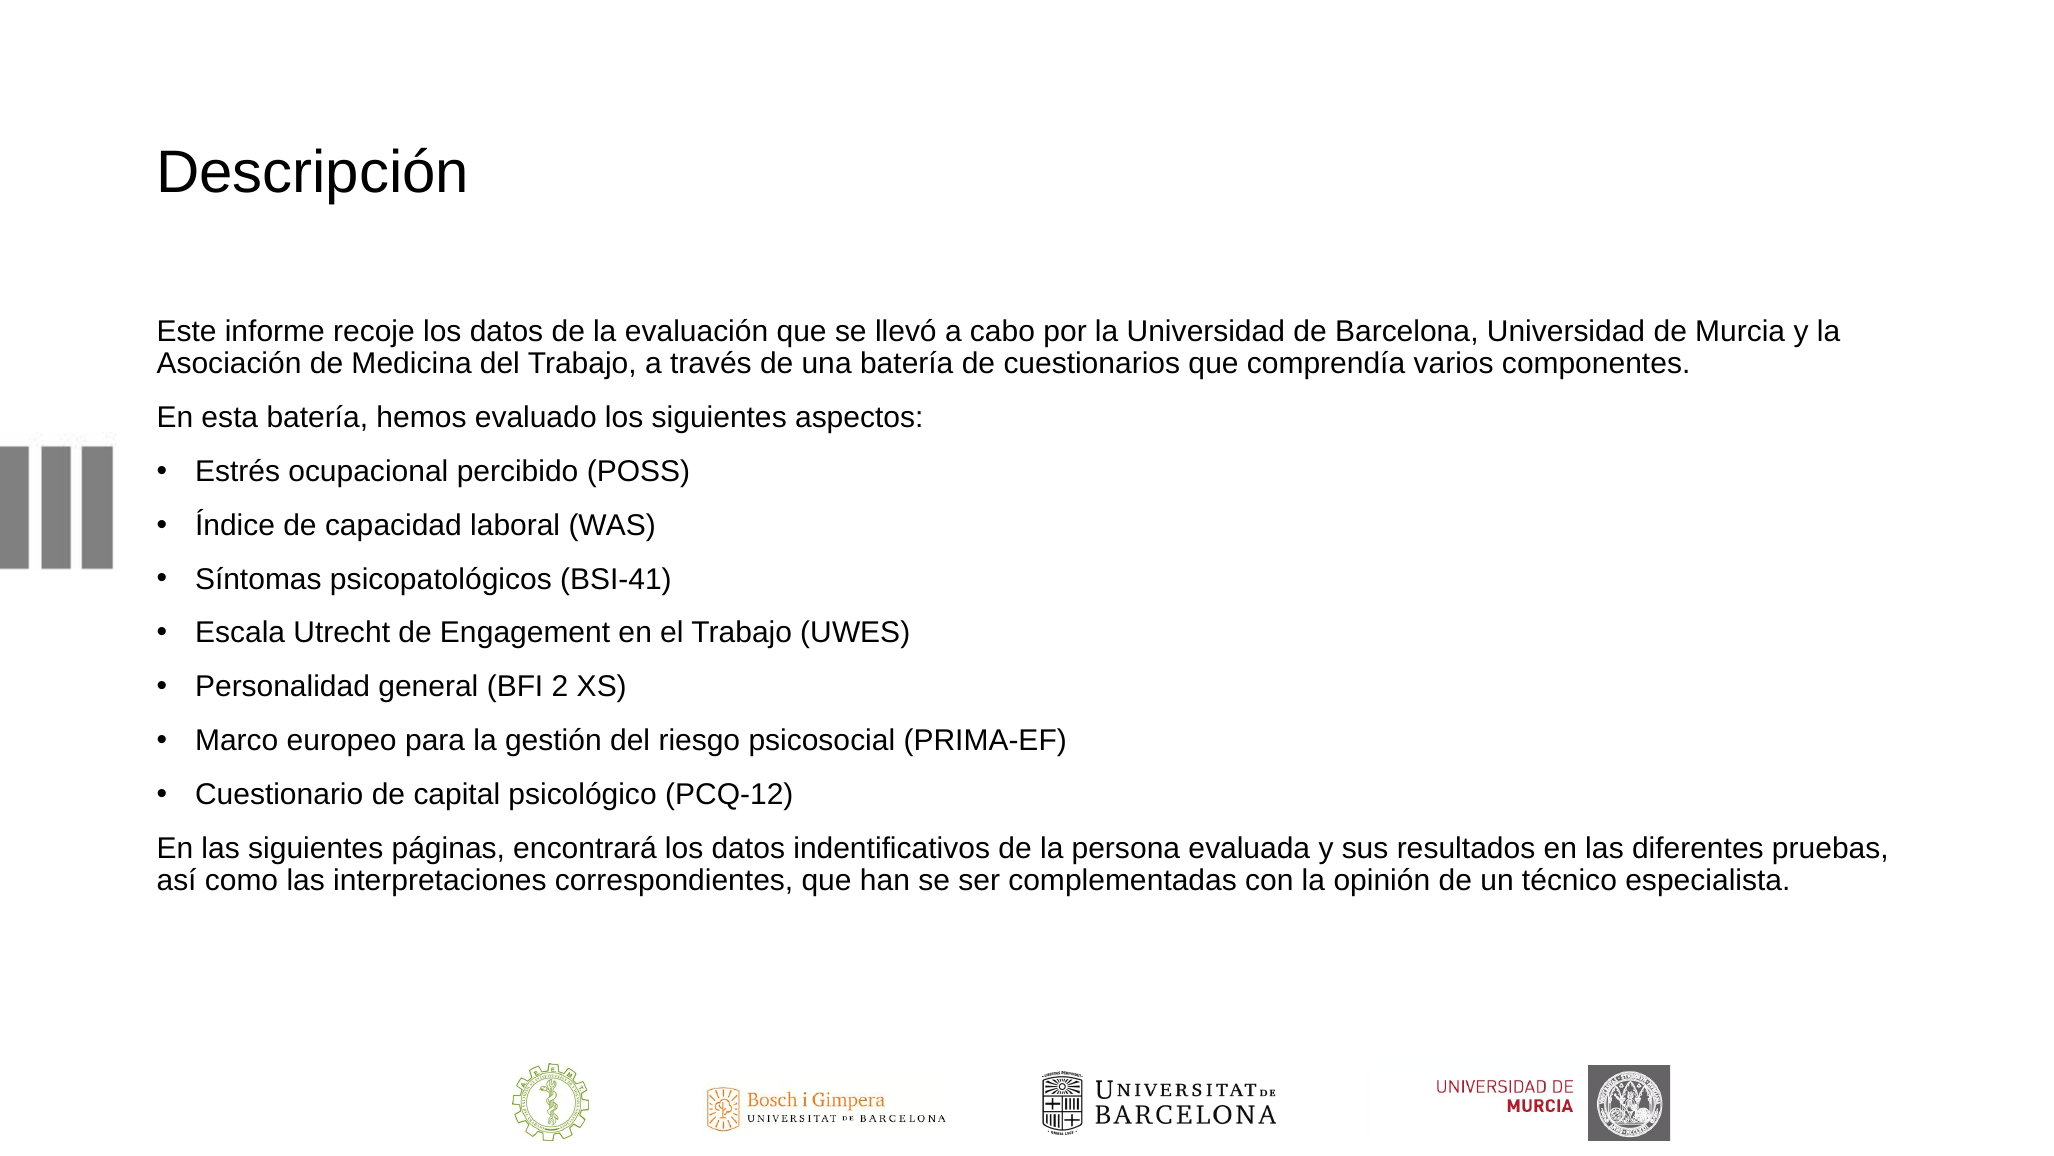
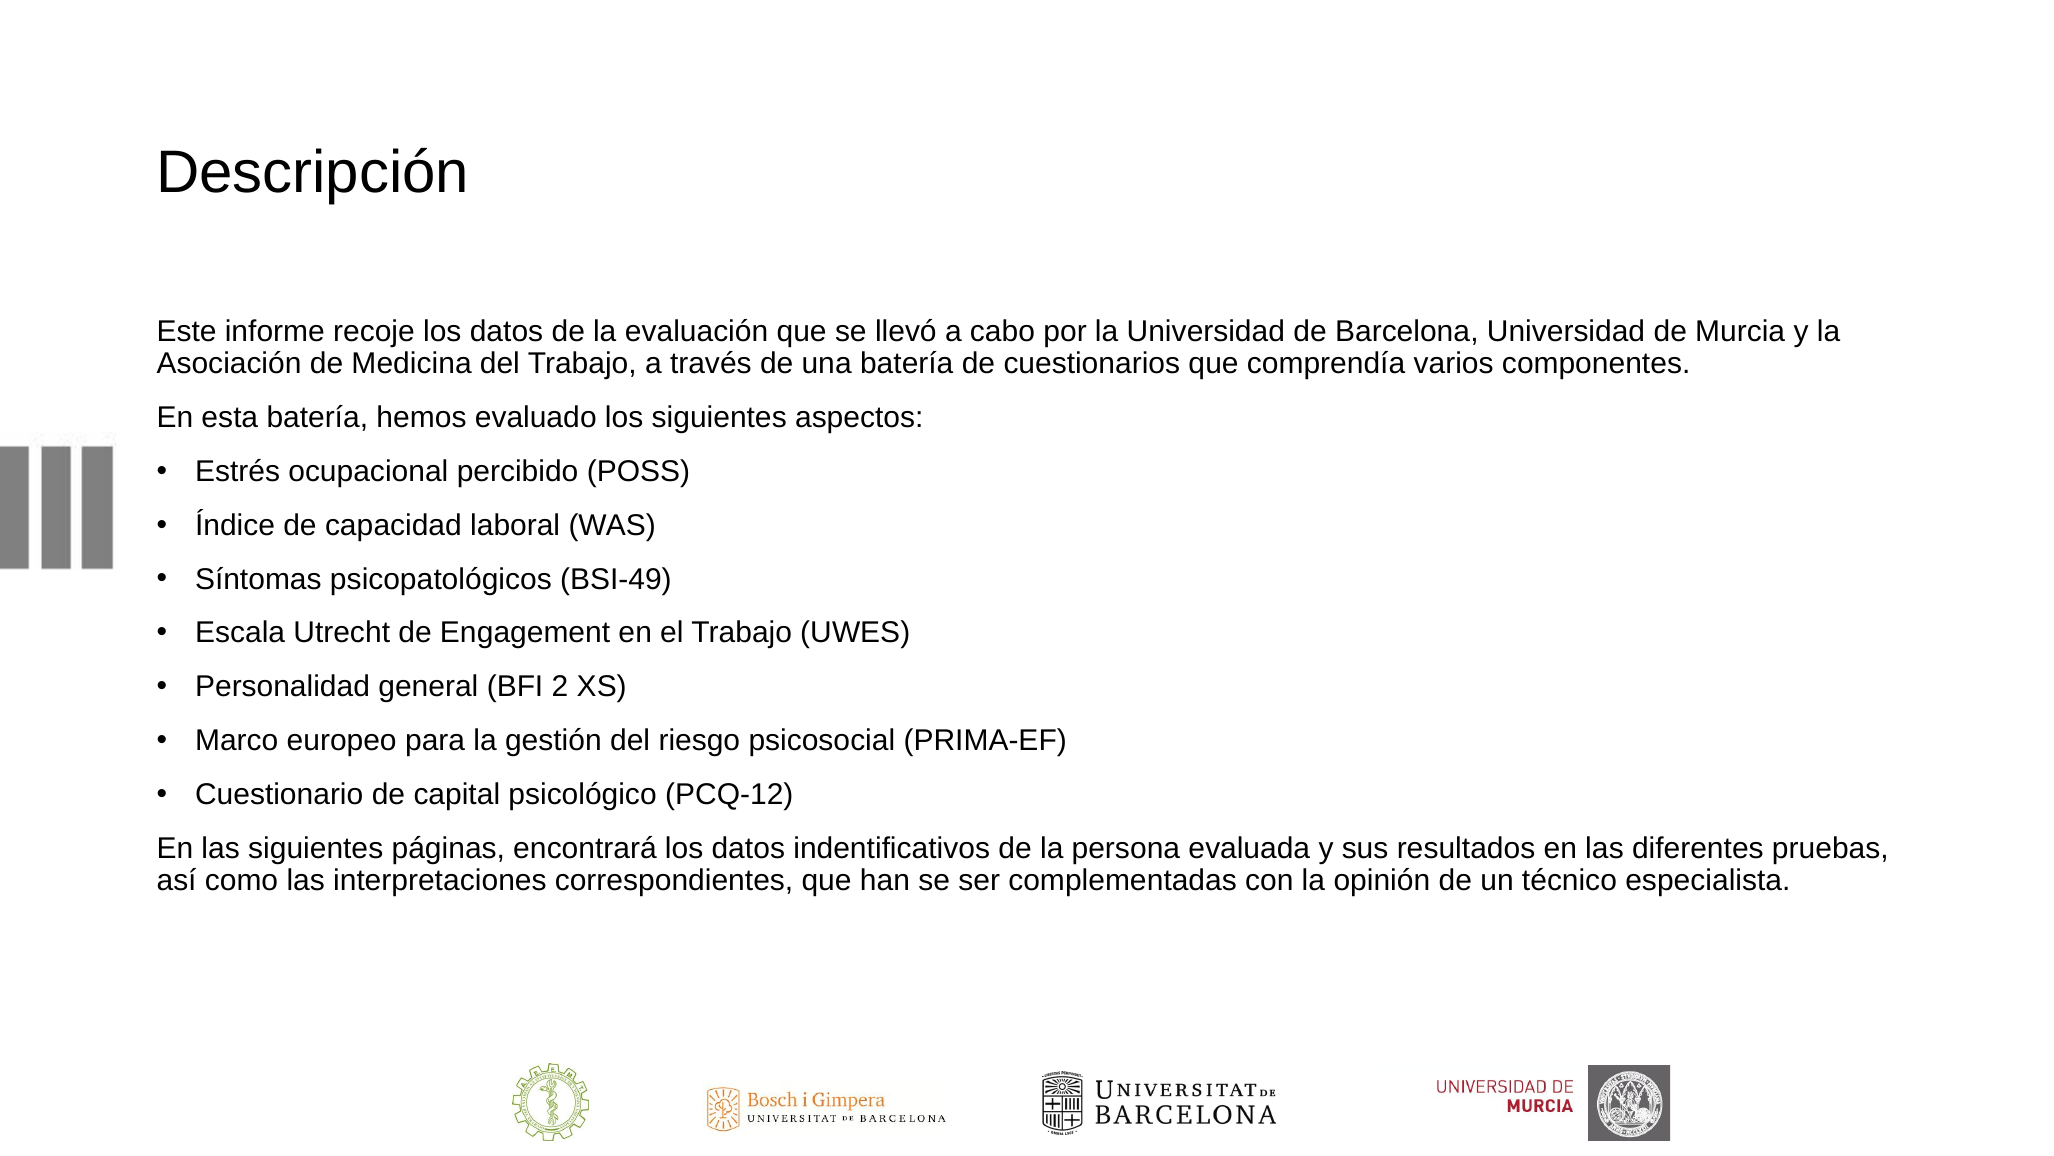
BSI-41: BSI-41 -> BSI-49
